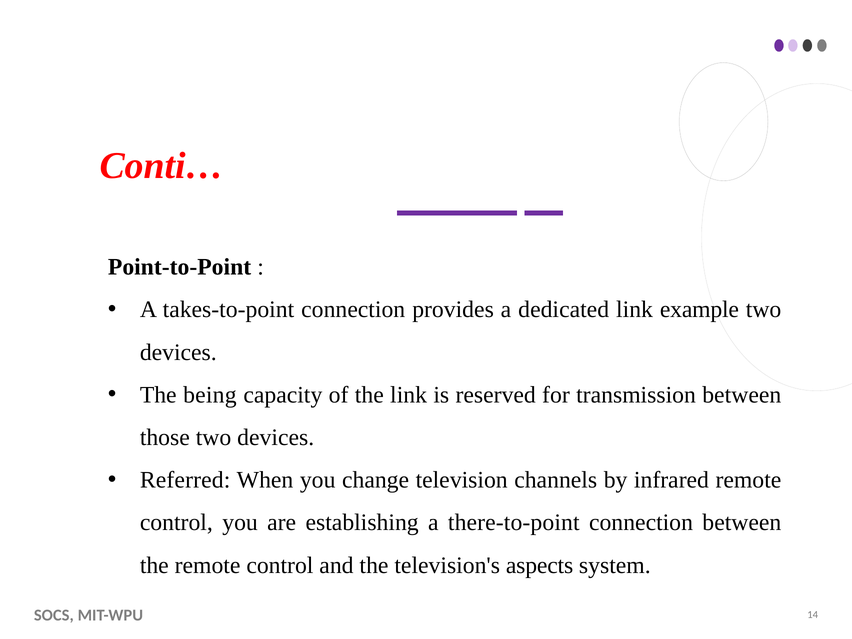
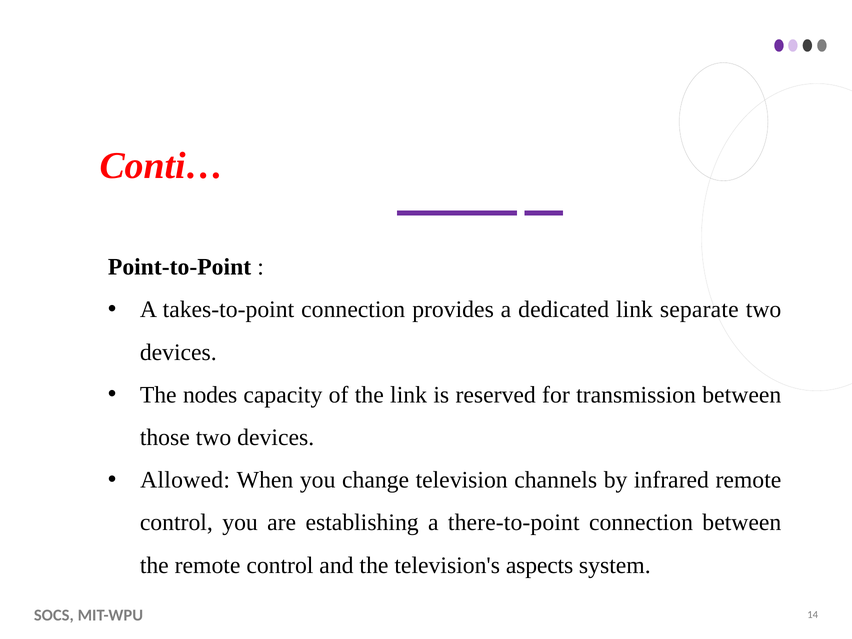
example: example -> separate
being: being -> nodes
Referred: Referred -> Allowed
